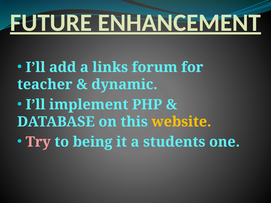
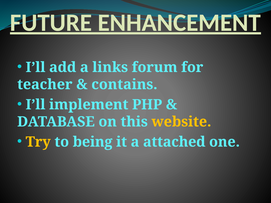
dynamic: dynamic -> contains
Try colour: pink -> yellow
students: students -> attached
